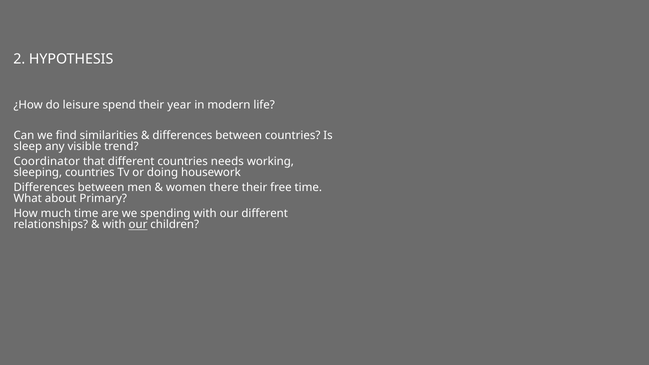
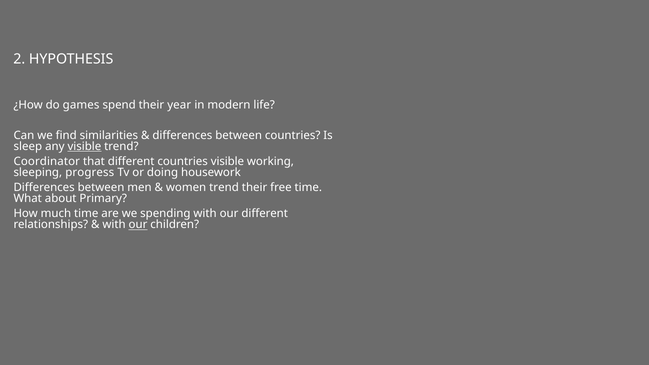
leisure: leisure -> games
visible at (84, 146) underline: none -> present
countries needs: needs -> visible
sleeping countries: countries -> progress
women there: there -> trend
